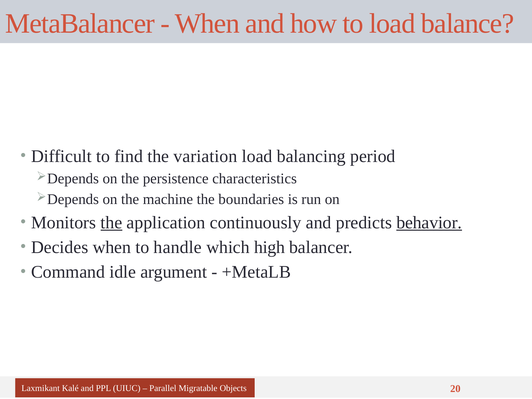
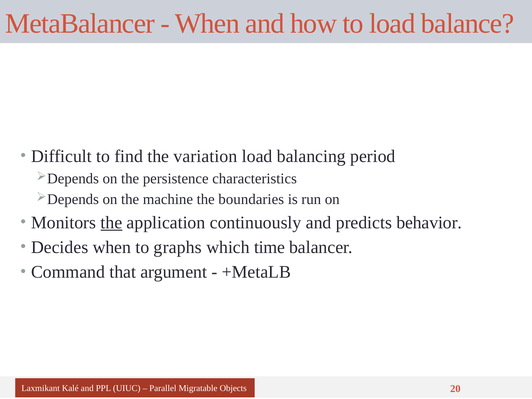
behavior underline: present -> none
handle: handle -> graphs
high: high -> time
idle: idle -> that
